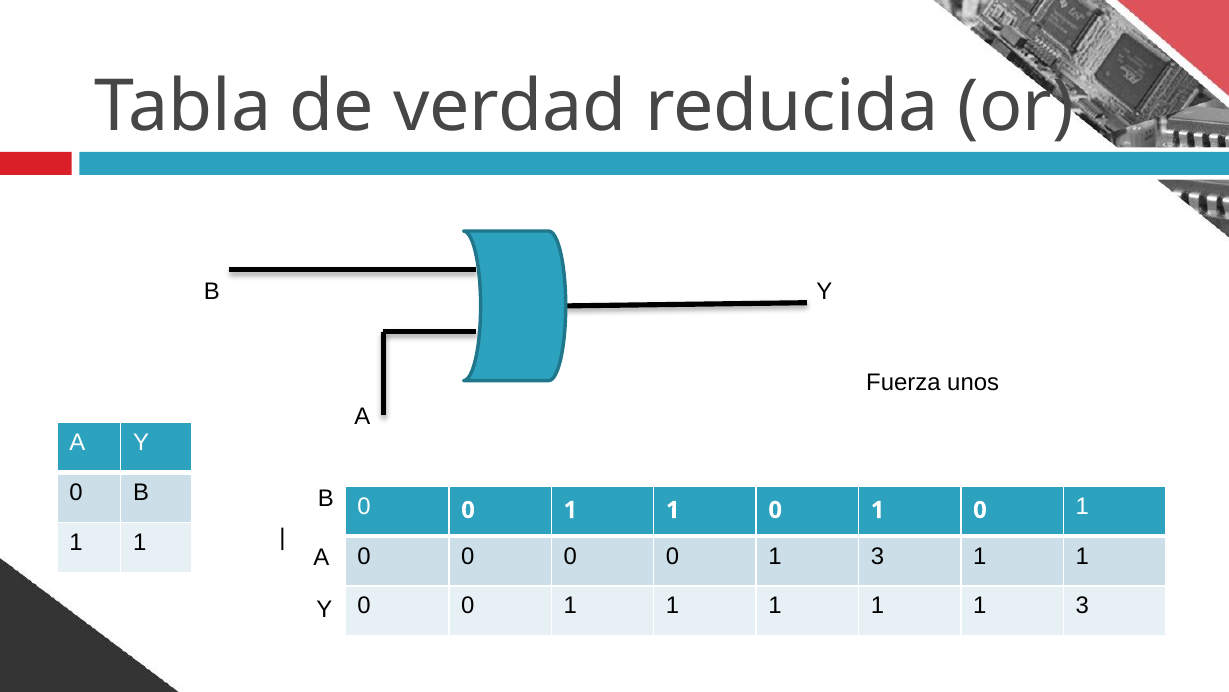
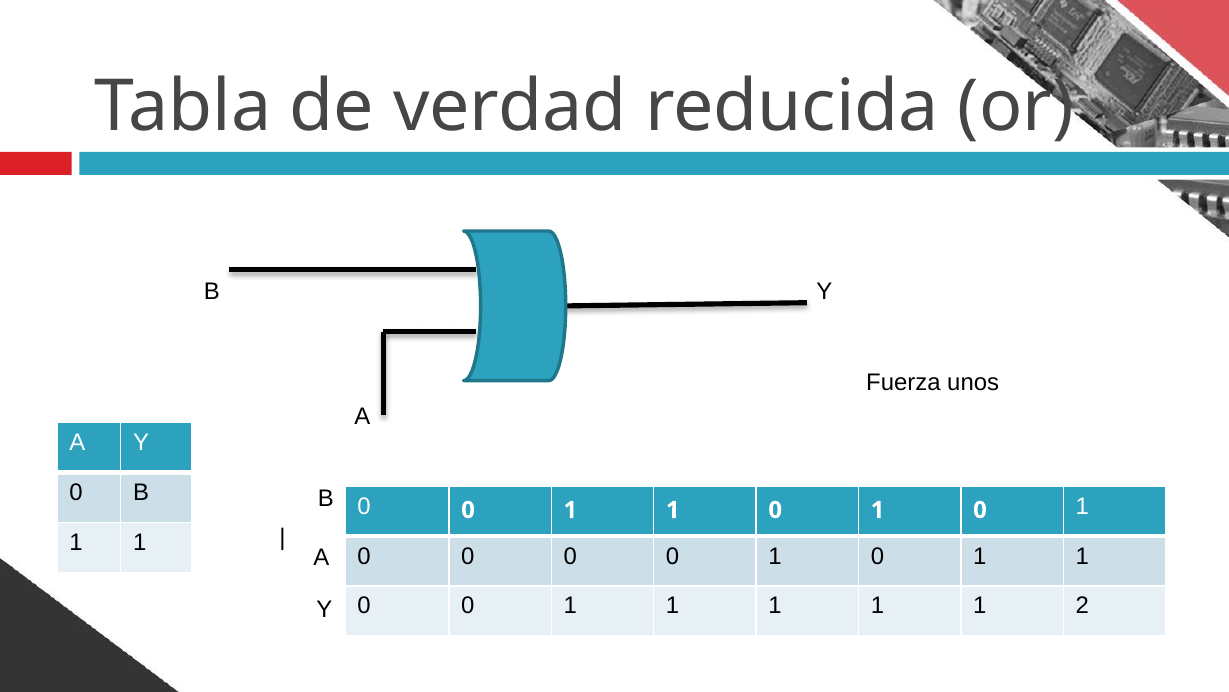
0 0 1 3: 3 -> 0
1 1 3: 3 -> 2
